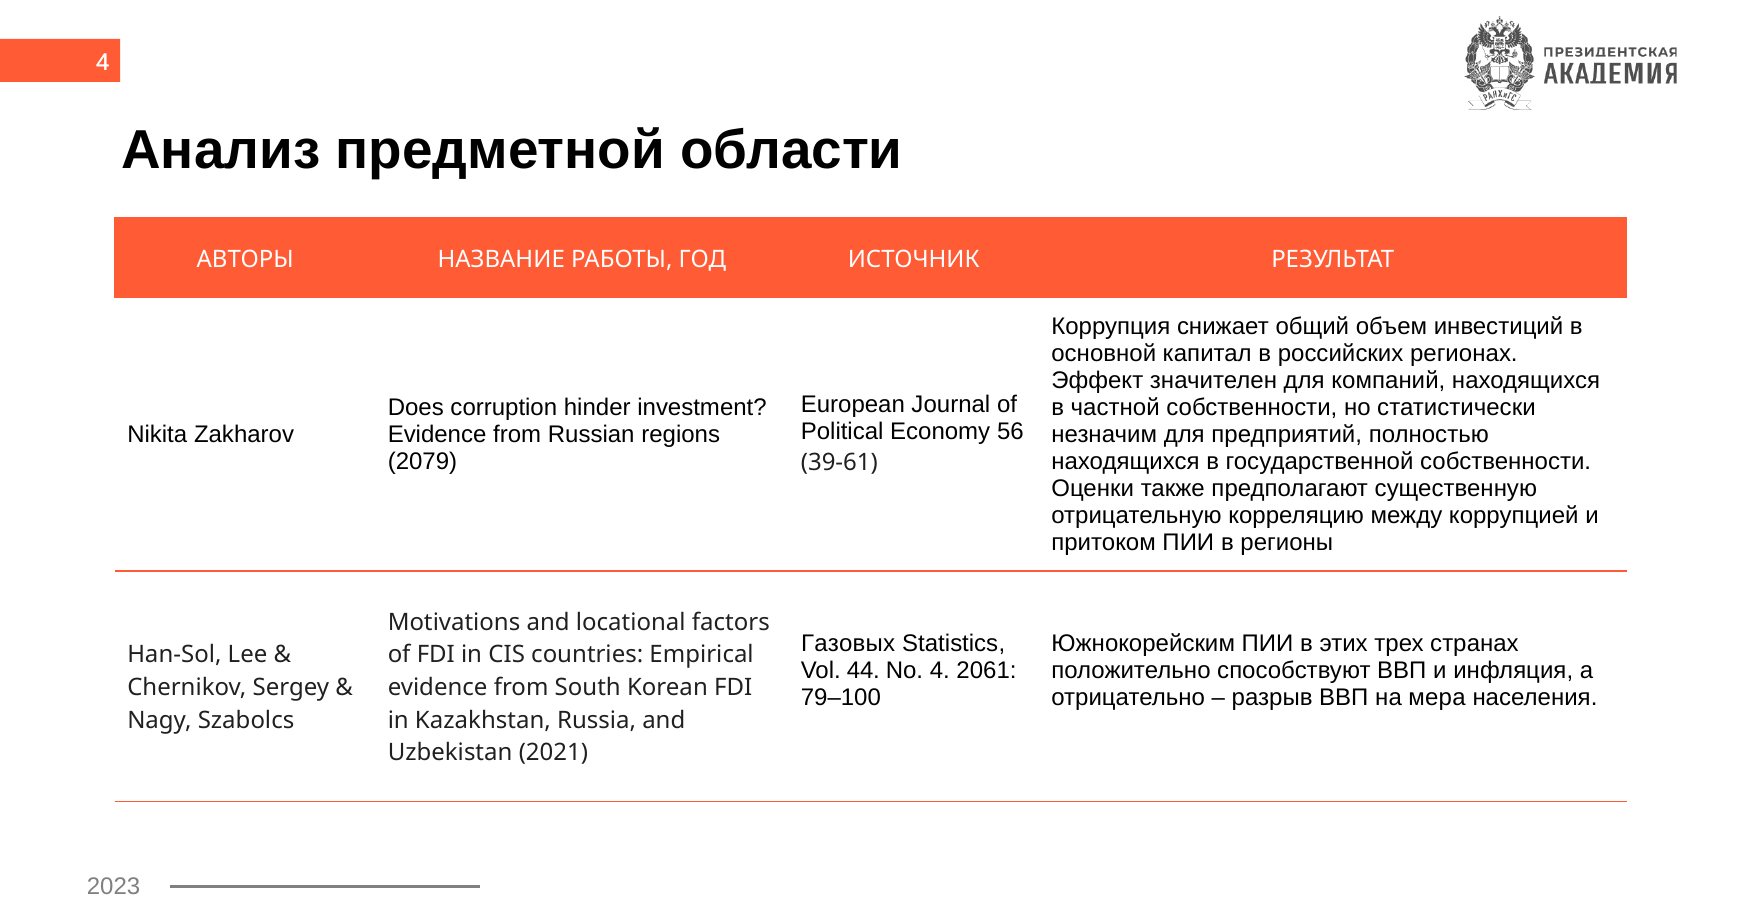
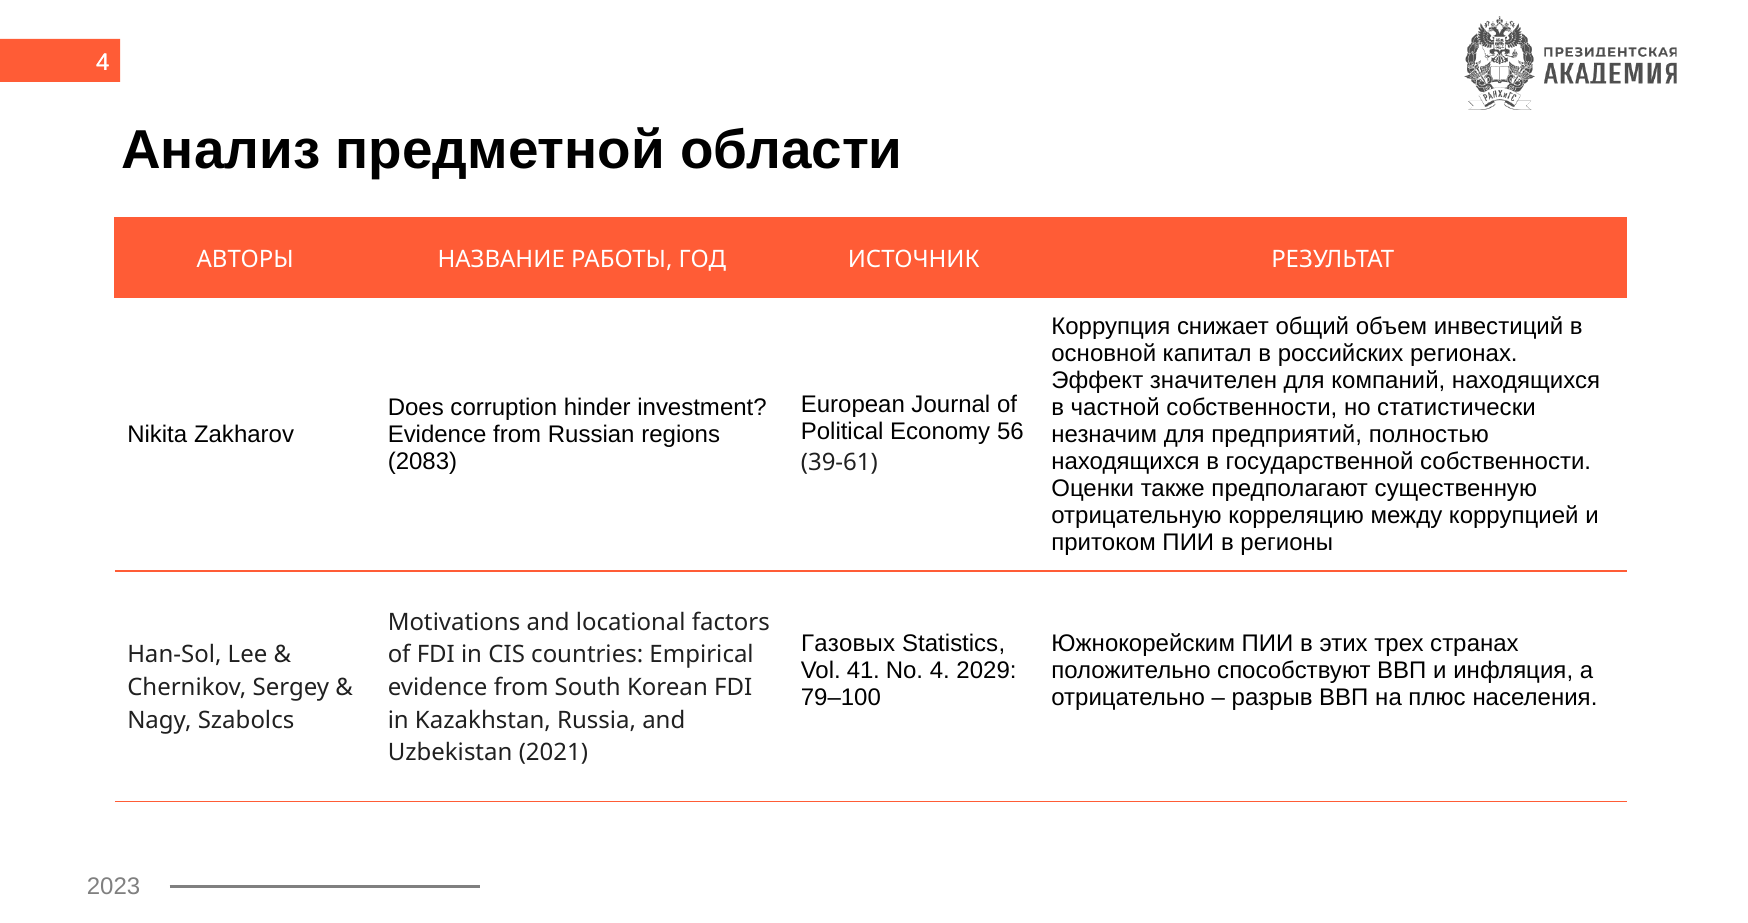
2079: 2079 -> 2083
44: 44 -> 41
2061: 2061 -> 2029
мера: мера -> плюс
